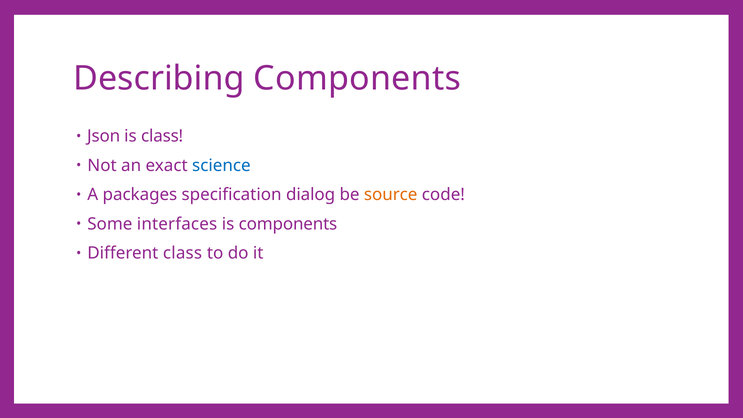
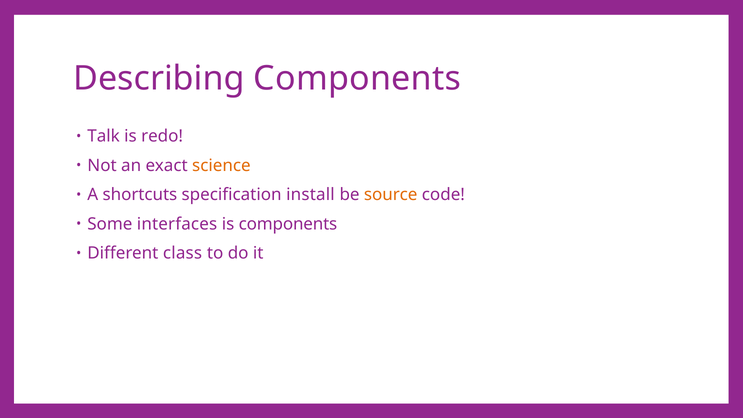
Json: Json -> Talk
is class: class -> redo
science colour: blue -> orange
packages: packages -> shortcuts
dialog: dialog -> install
